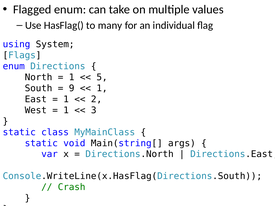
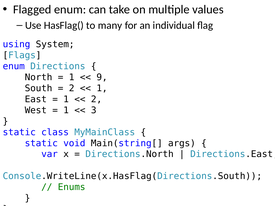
5: 5 -> 9
9 at (72, 88): 9 -> 2
Crash: Crash -> Enums
